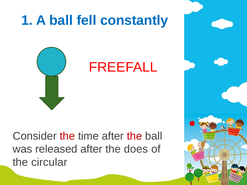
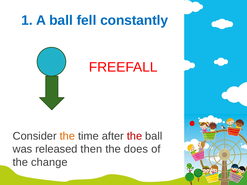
the at (67, 136) colour: red -> orange
released after: after -> then
circular: circular -> change
